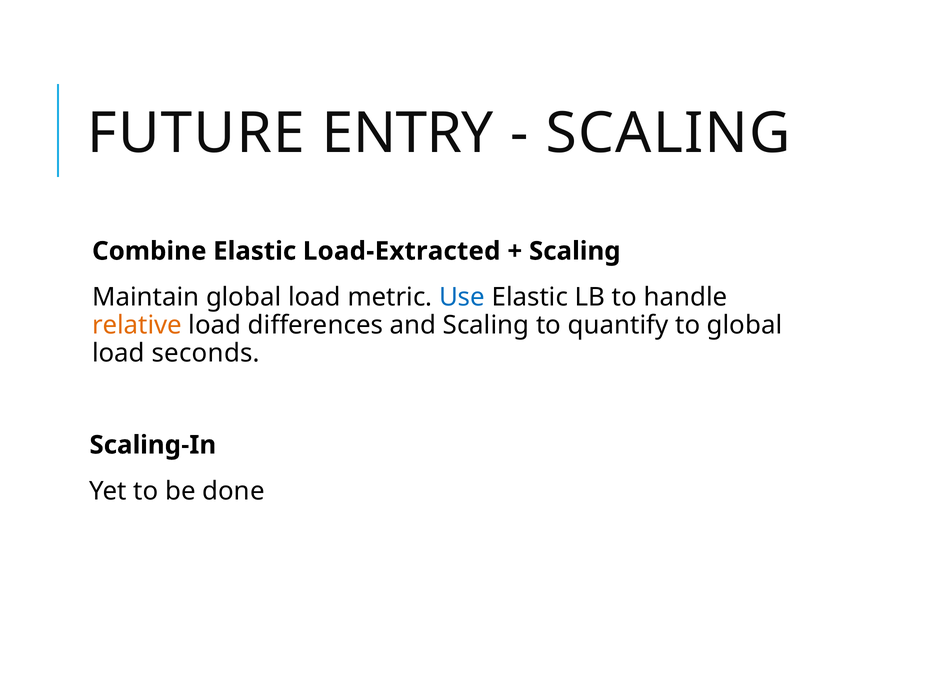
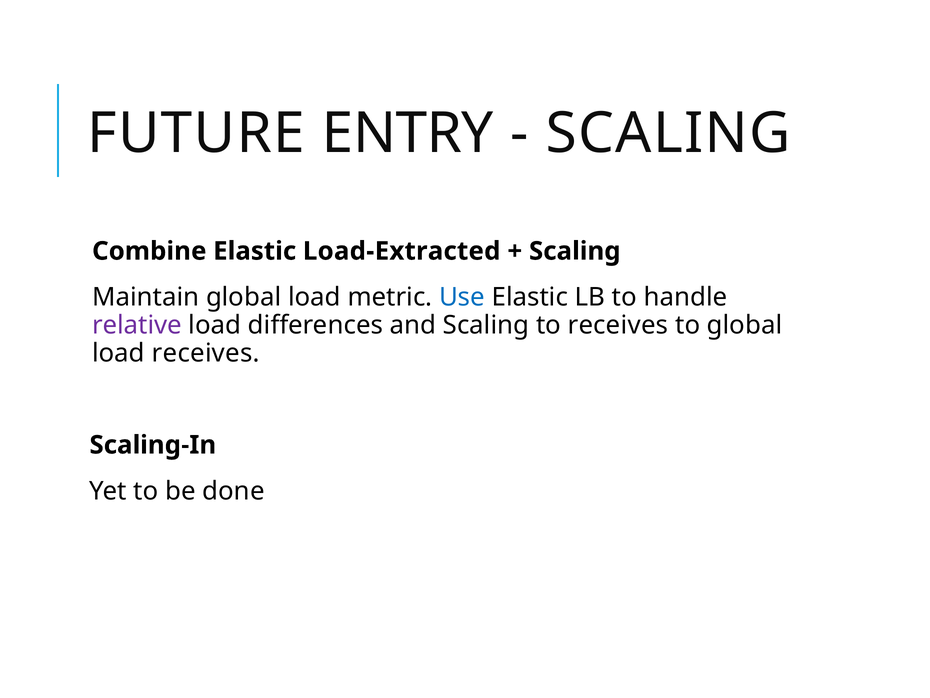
relative colour: orange -> purple
to quantify: quantify -> receives
load seconds: seconds -> receives
